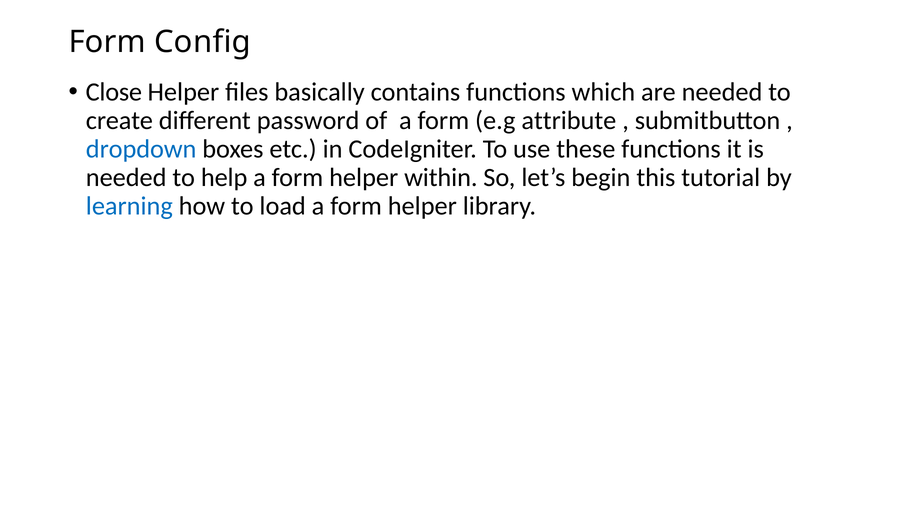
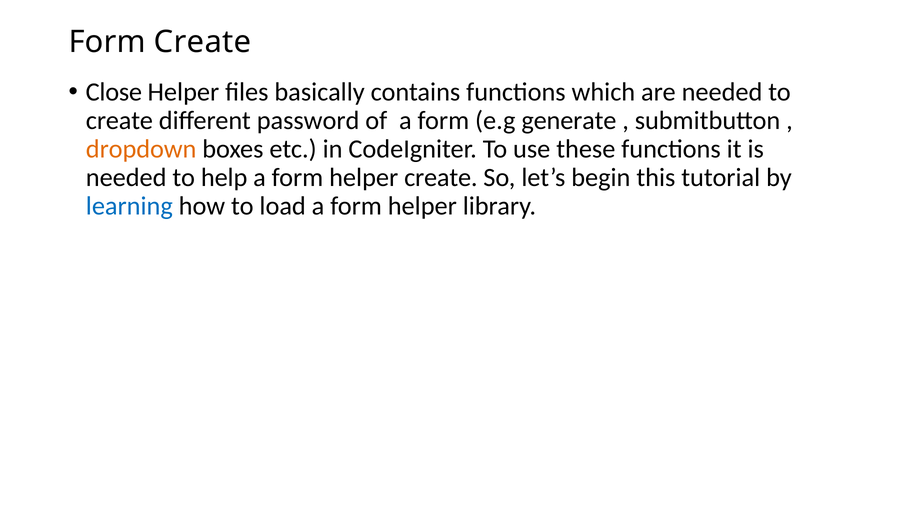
Form Config: Config -> Create
attribute: attribute -> generate
dropdown colour: blue -> orange
helper within: within -> create
